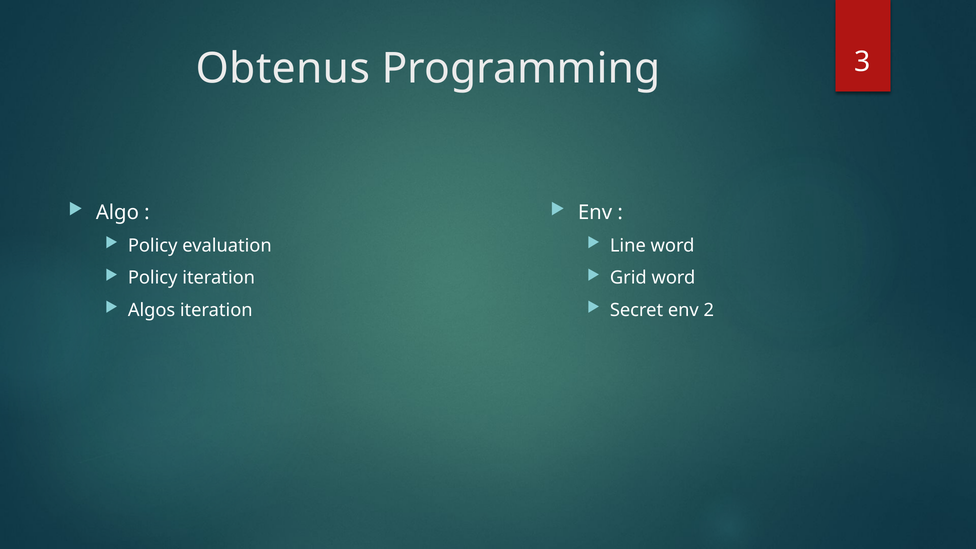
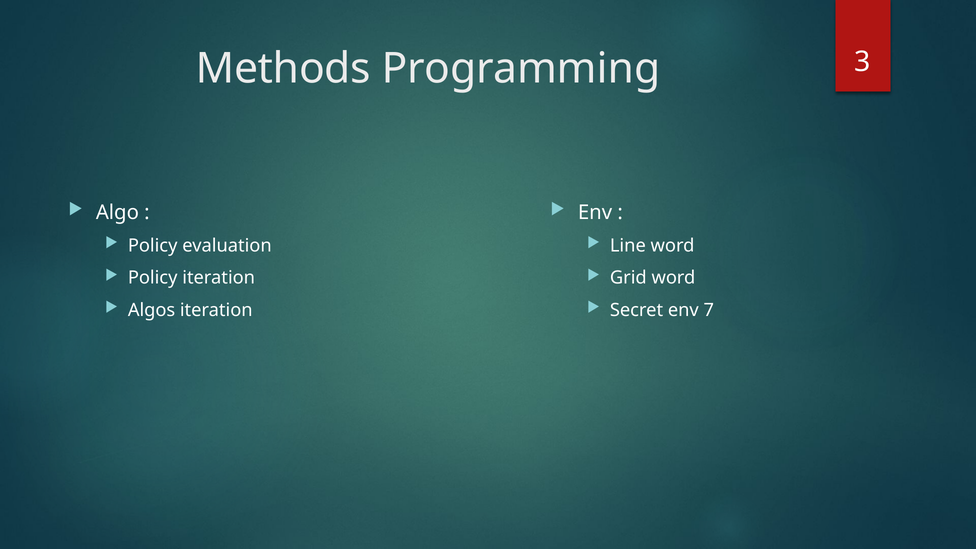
Obtenus: Obtenus -> Methods
2: 2 -> 7
